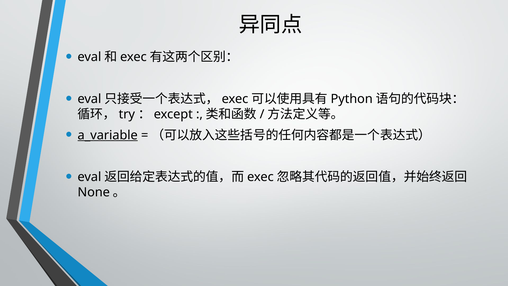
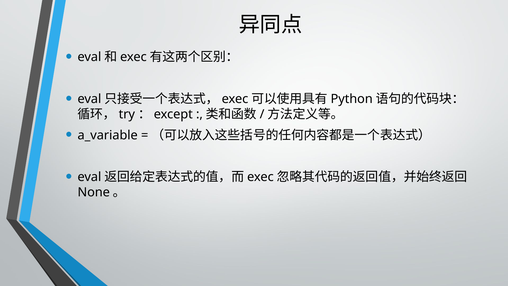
a_variable underline: present -> none
